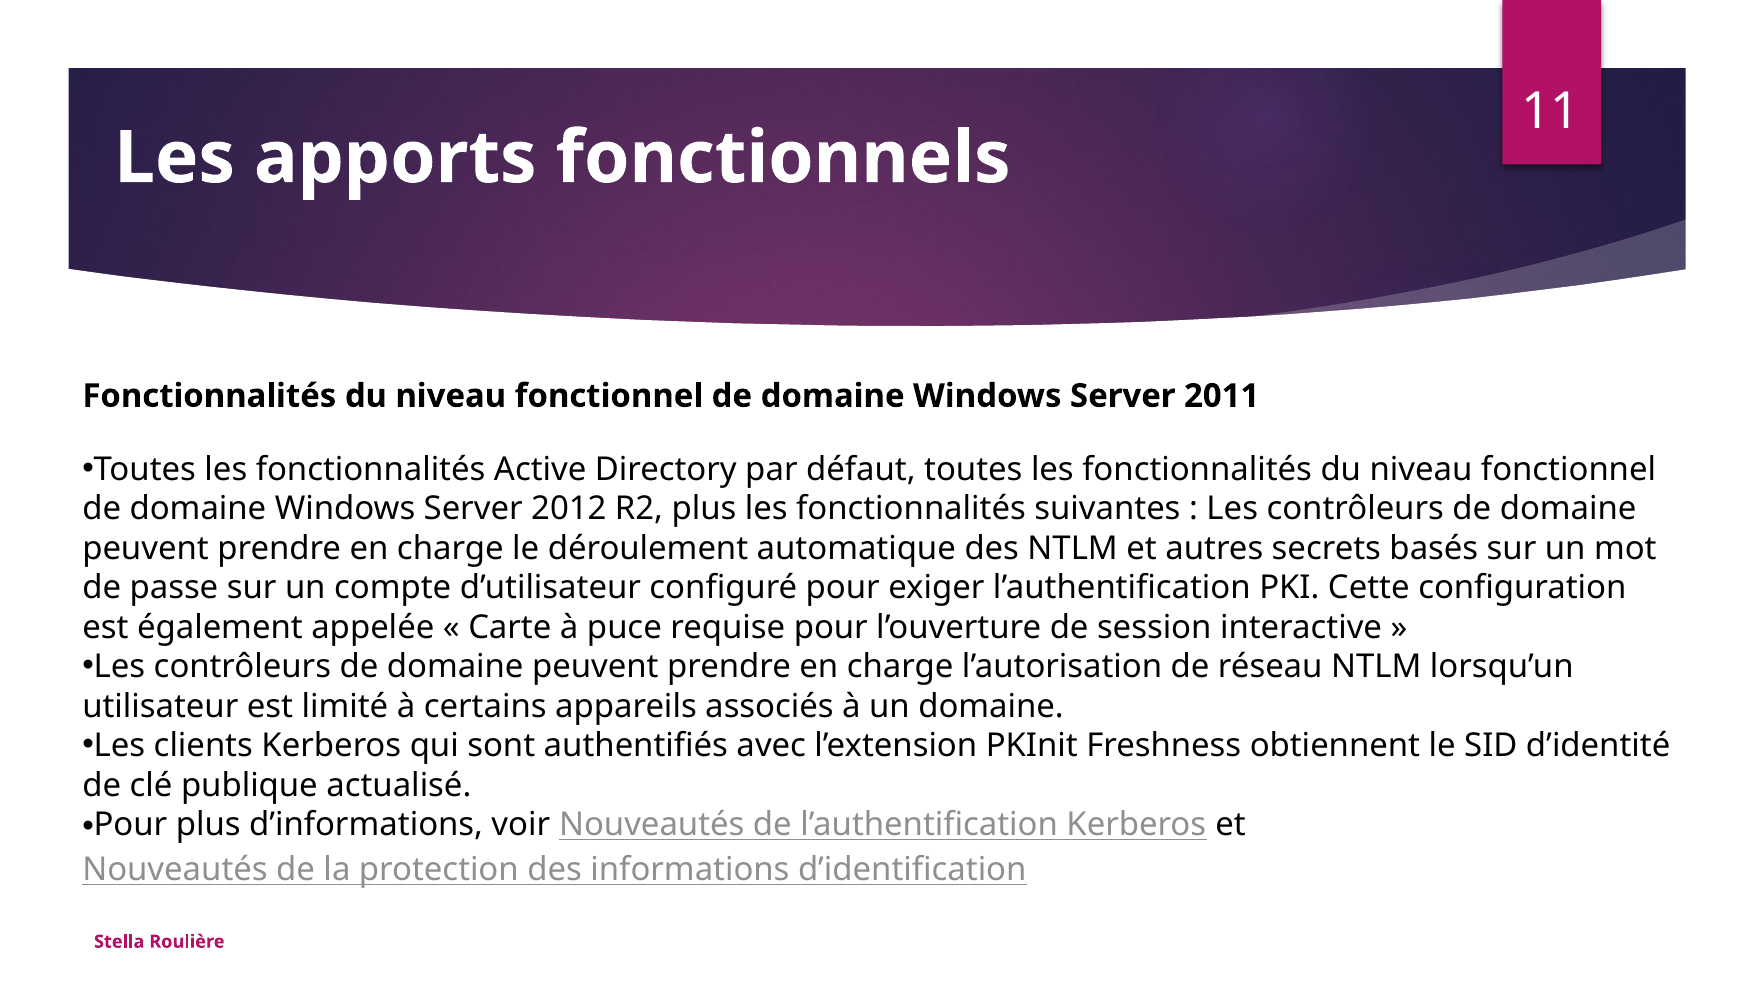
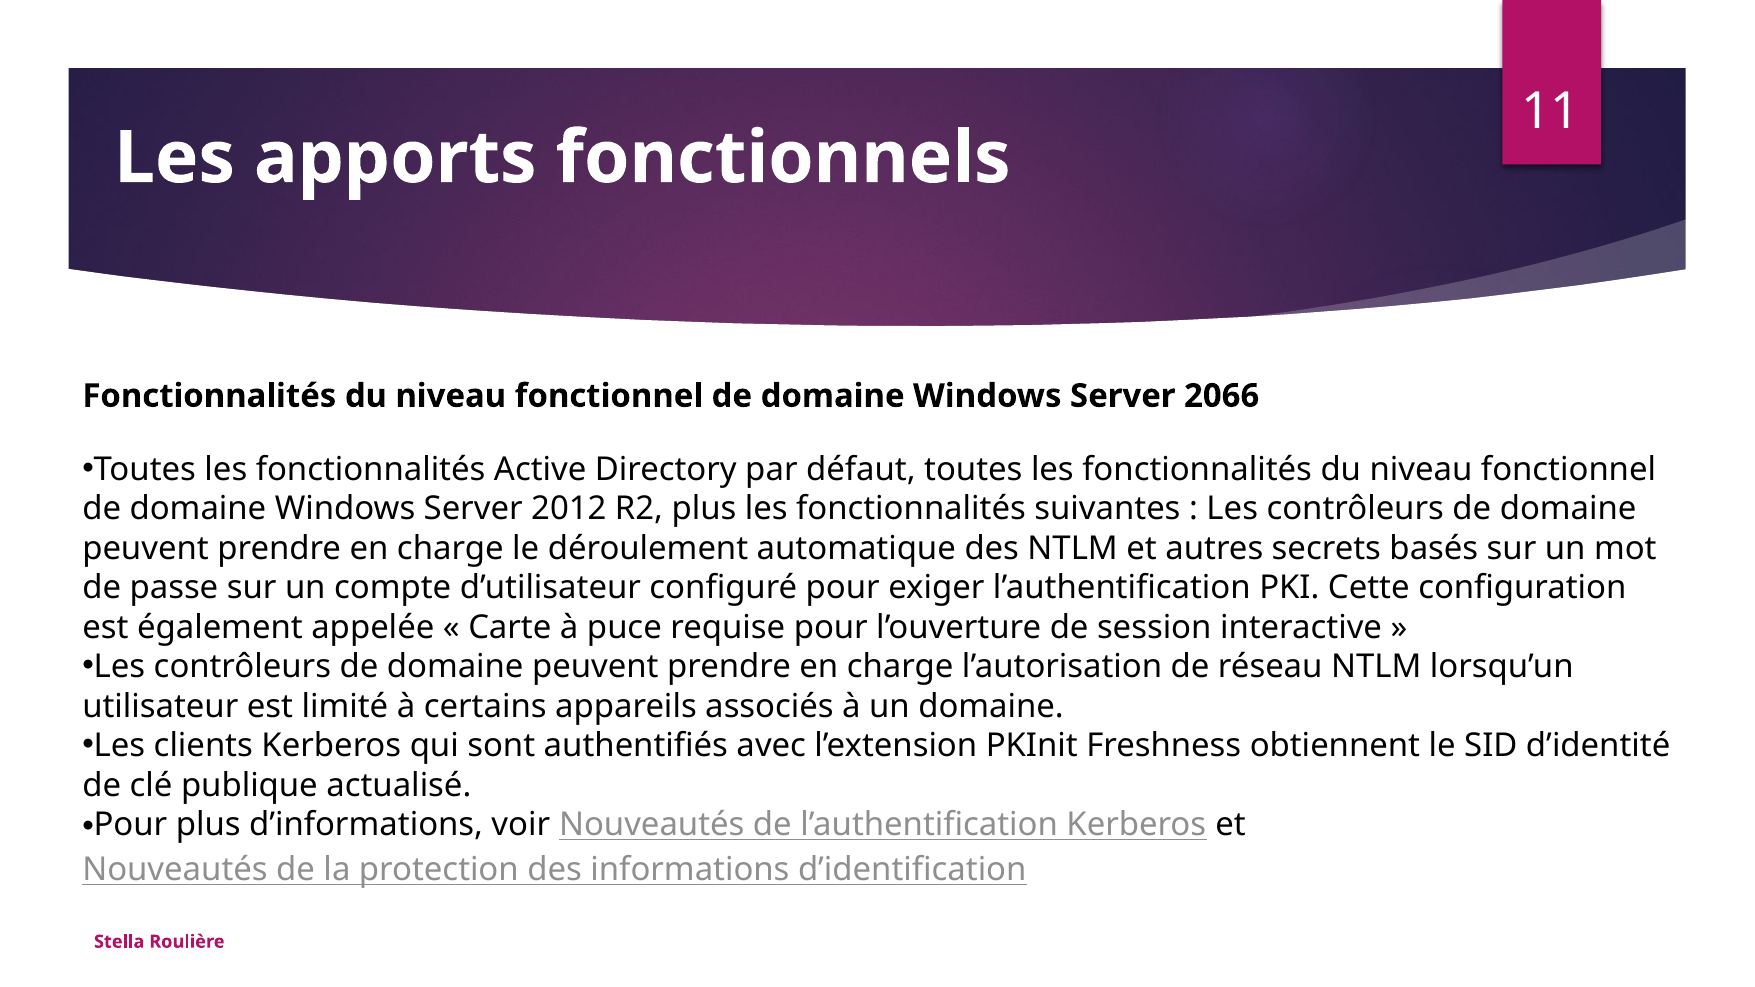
2011: 2011 -> 2066
